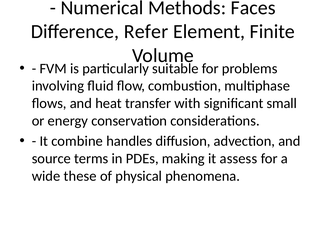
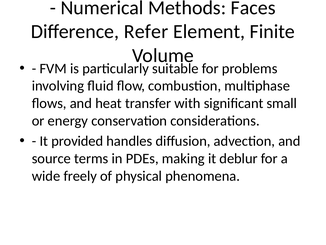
combine: combine -> provided
assess: assess -> deblur
these: these -> freely
